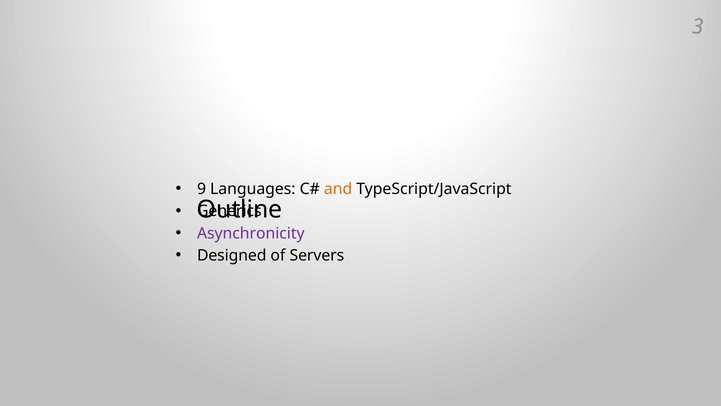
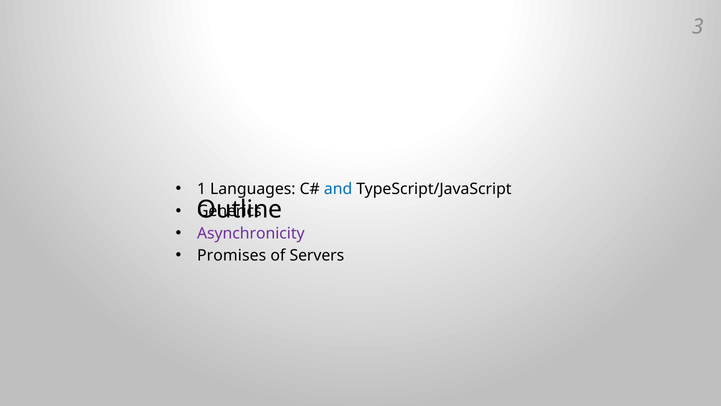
9: 9 -> 1
and colour: orange -> blue
Designed: Designed -> Promises
